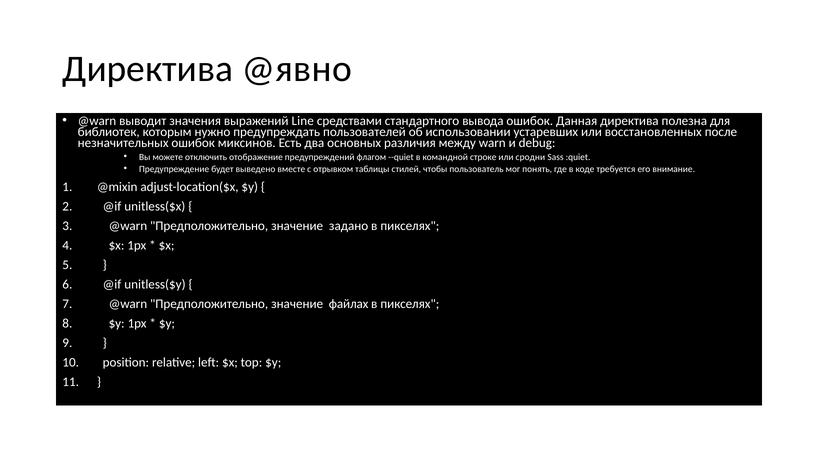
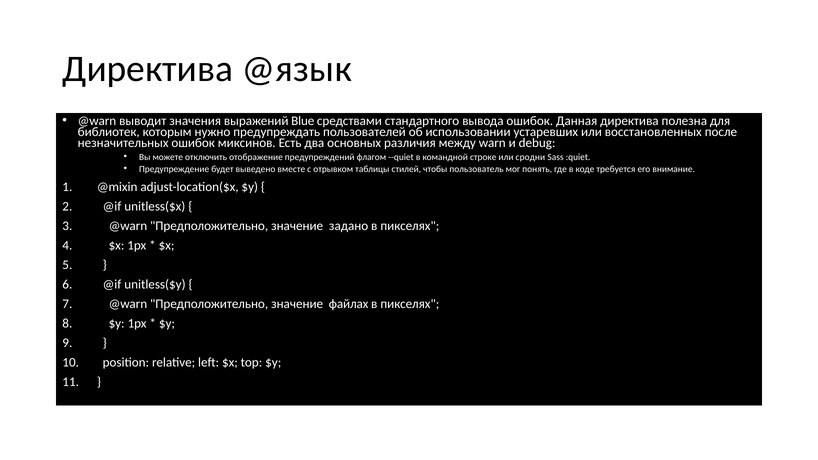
@явно: @явно -> @язык
Line: Line -> Blue
